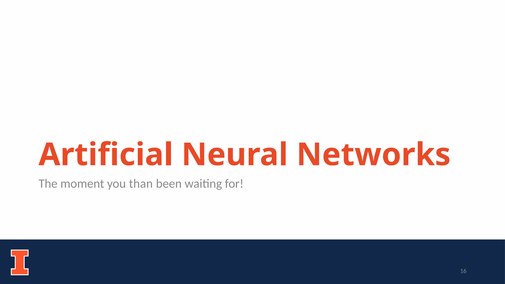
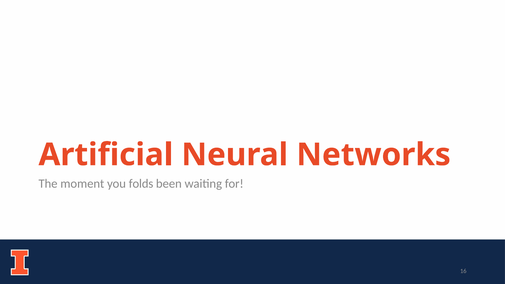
than: than -> folds
